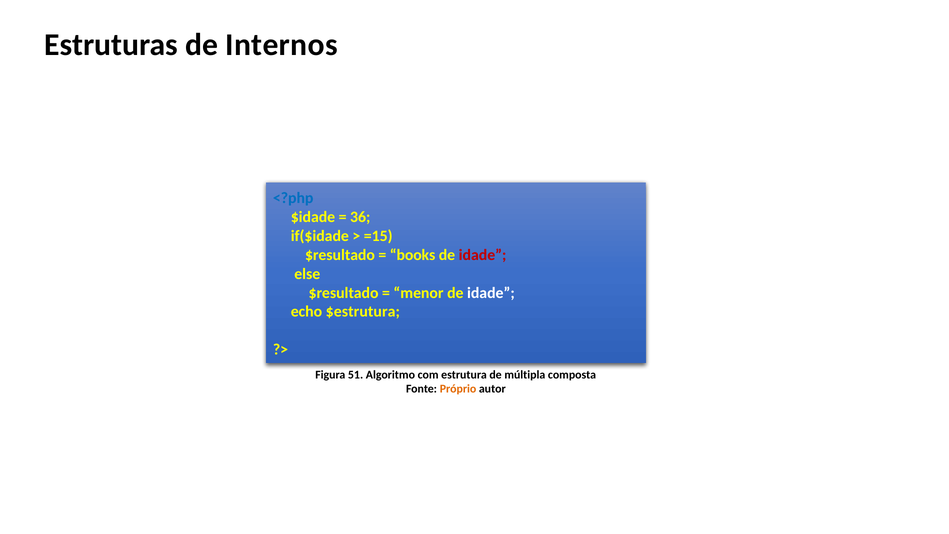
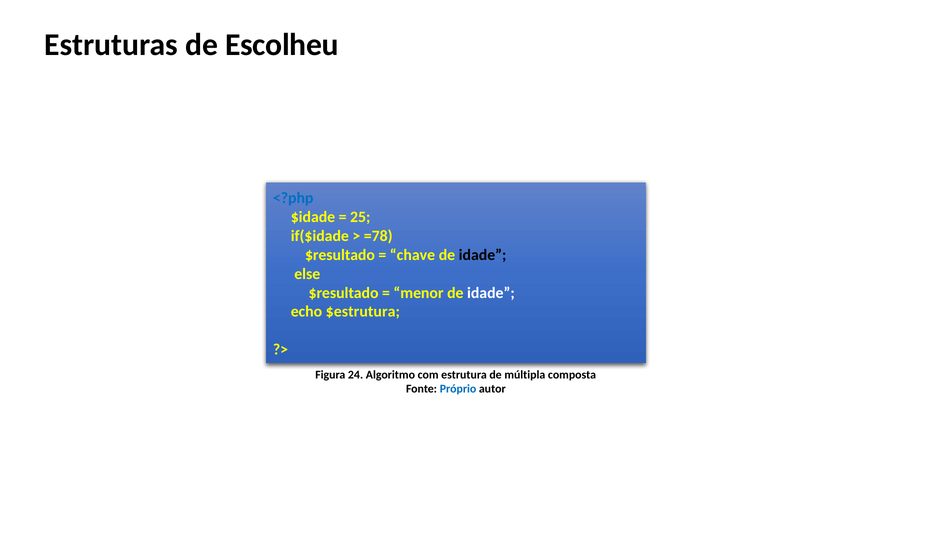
Internos: Internos -> Escolheu
36: 36 -> 25
=15: =15 -> =78
books: books -> chave
idade at (483, 255) colour: red -> black
51: 51 -> 24
Próprio colour: orange -> blue
